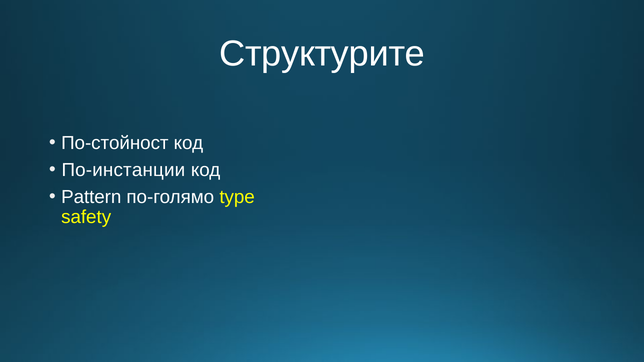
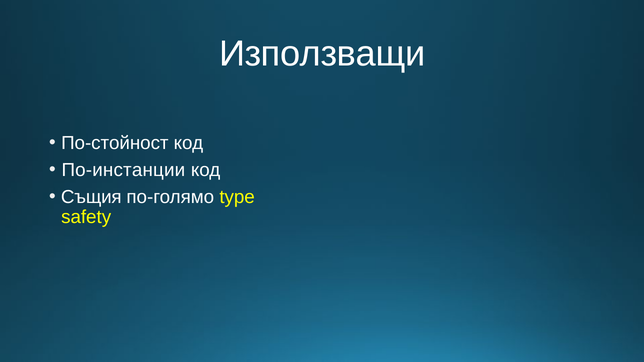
Структурите: Структурите -> Използващи
Pattern: Pattern -> Същия
